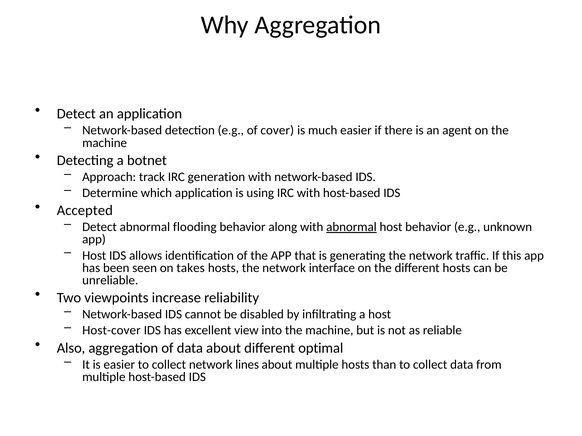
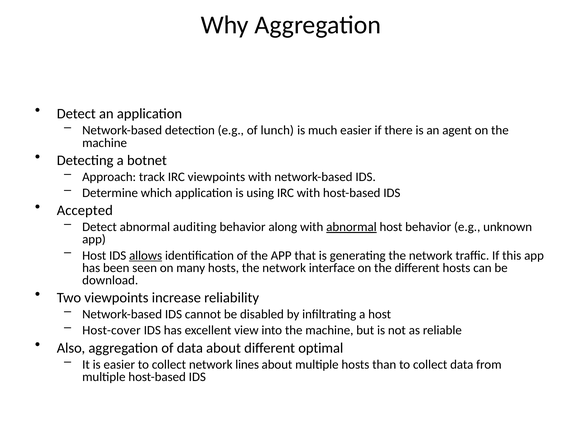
cover: cover -> lunch
IRC generation: generation -> viewpoints
flooding: flooding -> auditing
allows underline: none -> present
takes: takes -> many
unreliable: unreliable -> download
